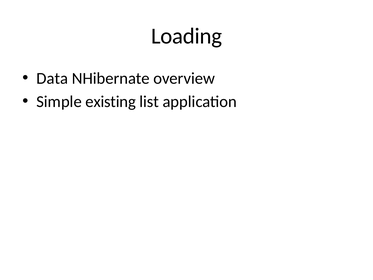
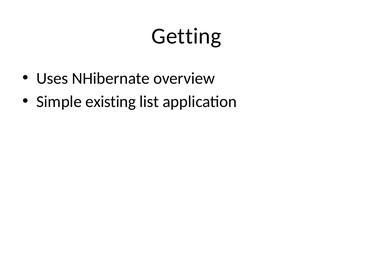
Loading: Loading -> Getting
Data: Data -> Uses
